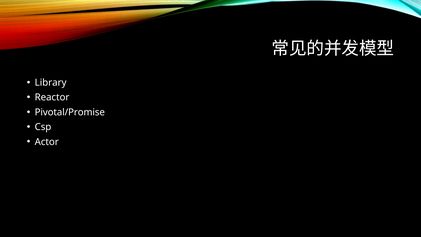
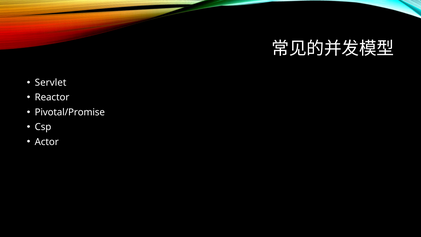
Library: Library -> Servlet
